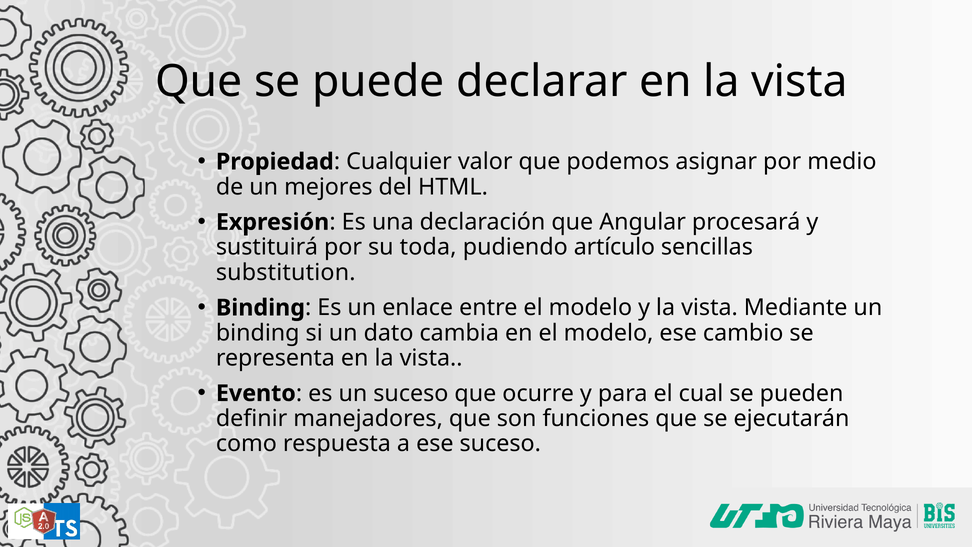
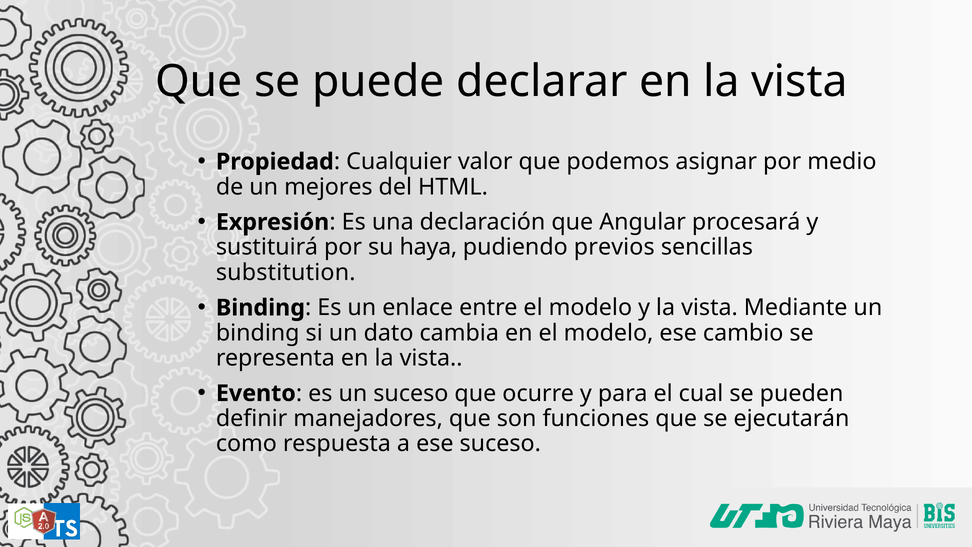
toda: toda -> haya
artículo: artículo -> previos
